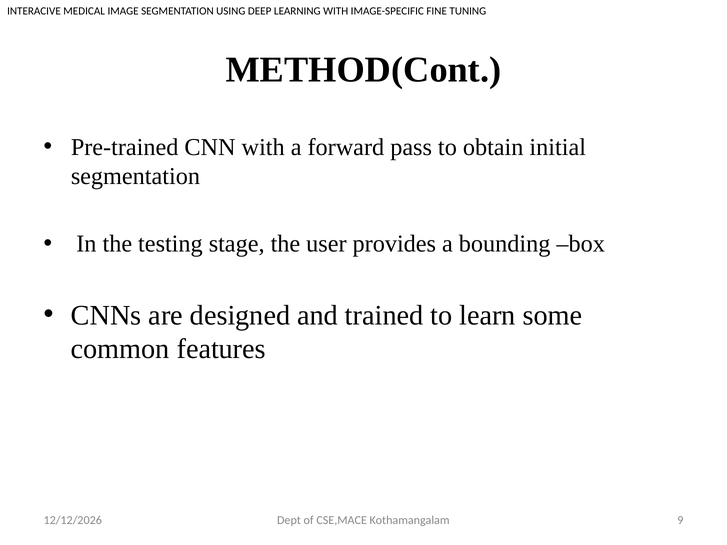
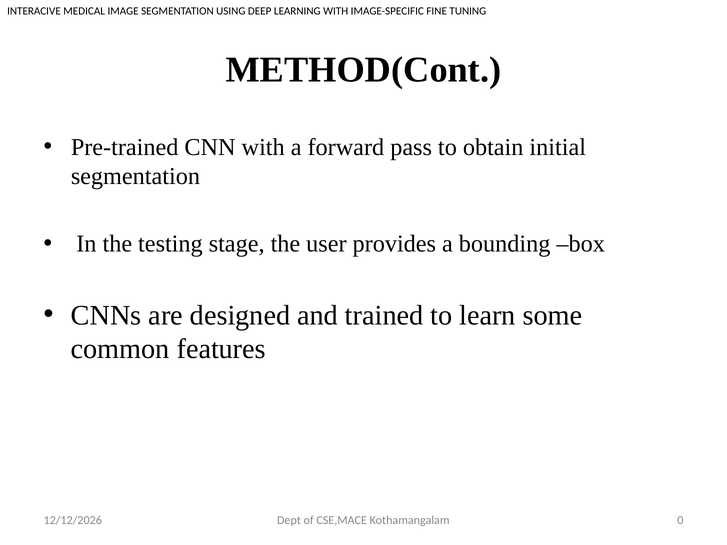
9: 9 -> 0
